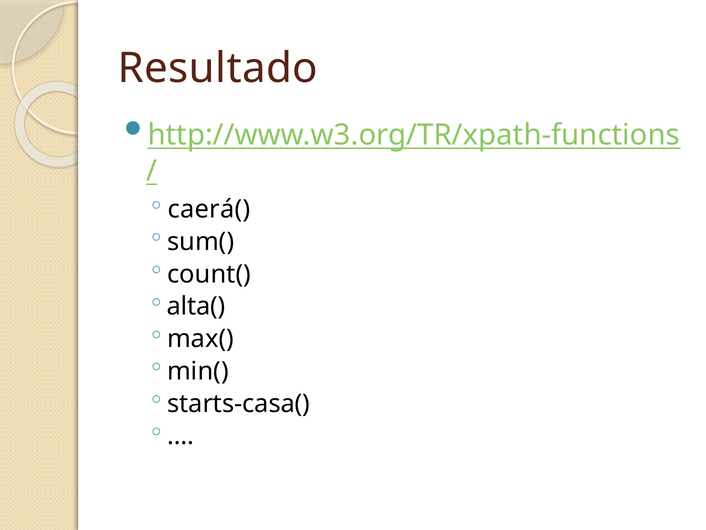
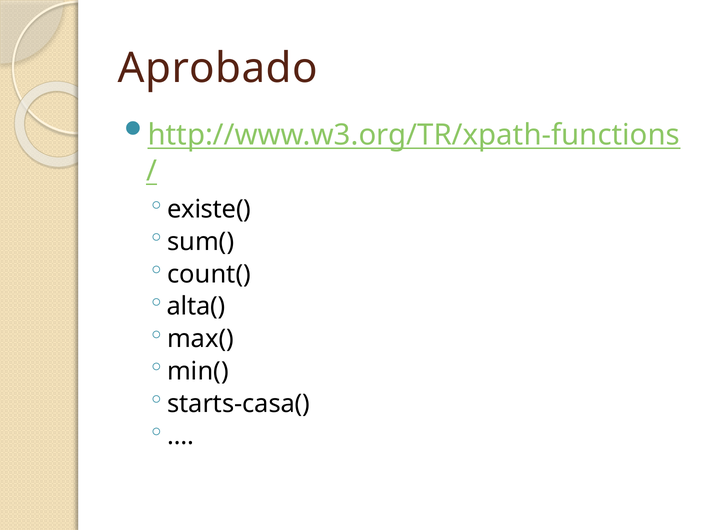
Resultado: Resultado -> Aprobado
caerá(: caerá( -> existe(
